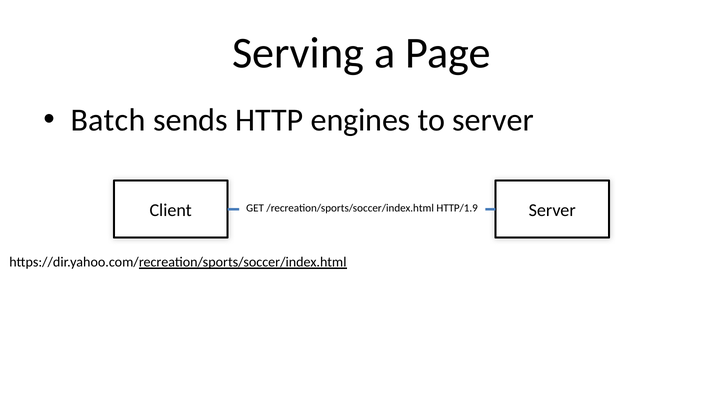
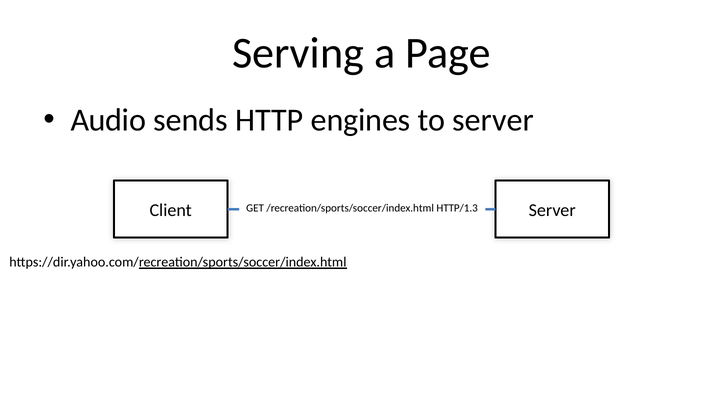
Batch: Batch -> Audio
HTTP/1.9: HTTP/1.9 -> HTTP/1.3
